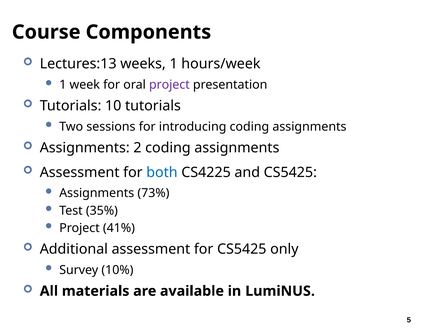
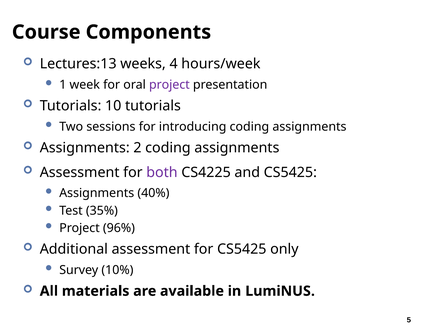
weeks 1: 1 -> 4
both colour: blue -> purple
73%: 73% -> 40%
41%: 41% -> 96%
